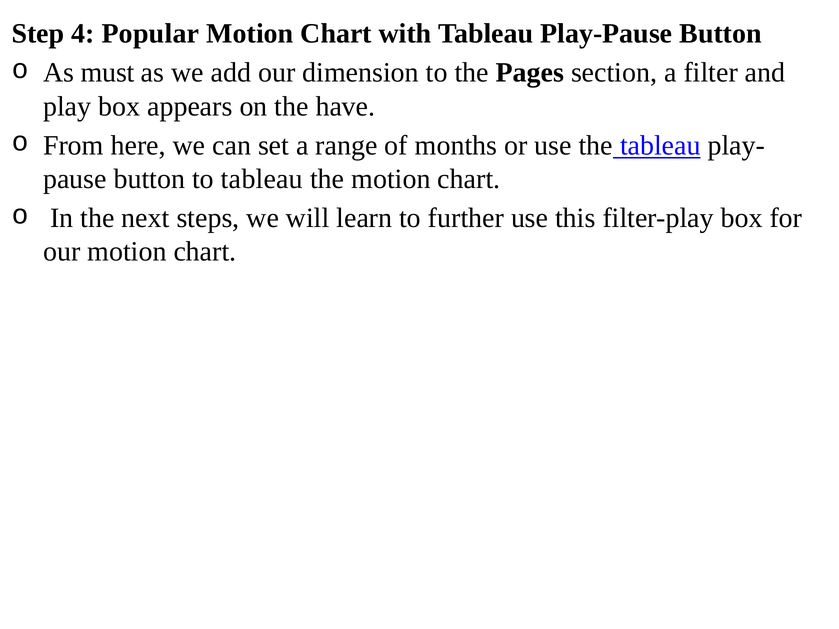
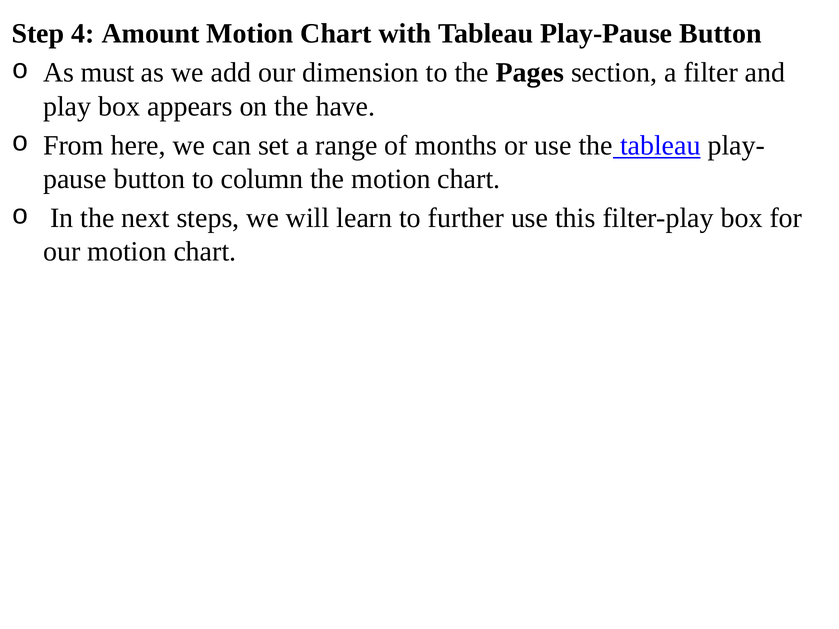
Popular: Popular -> Amount
to tableau: tableau -> column
